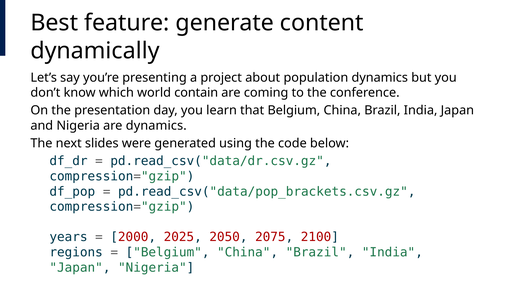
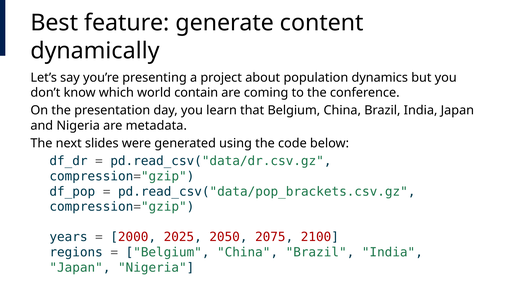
are dynamics: dynamics -> metadata
